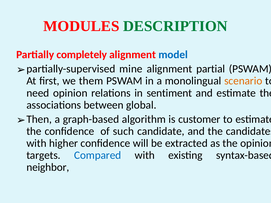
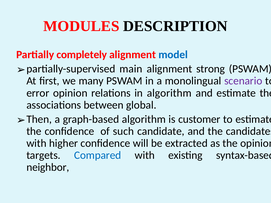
DESCRIPTION colour: green -> black
mine: mine -> main
partial: partial -> strong
them: them -> many
scenario colour: orange -> purple
need: need -> error
in sentiment: sentiment -> algorithm
